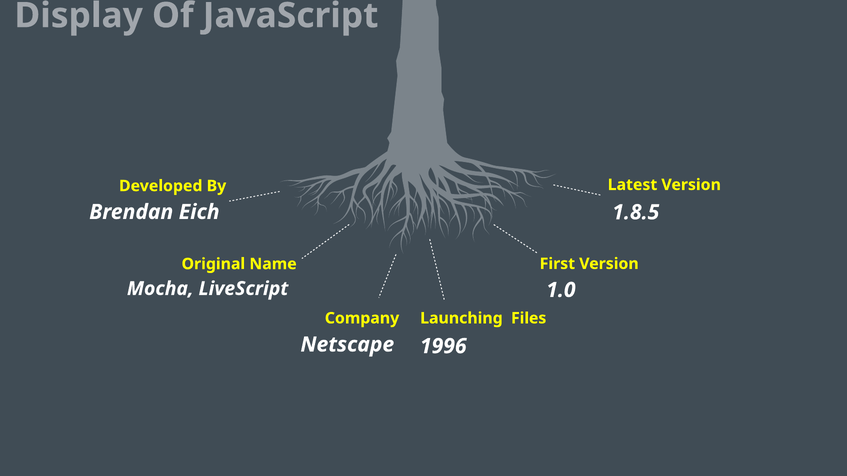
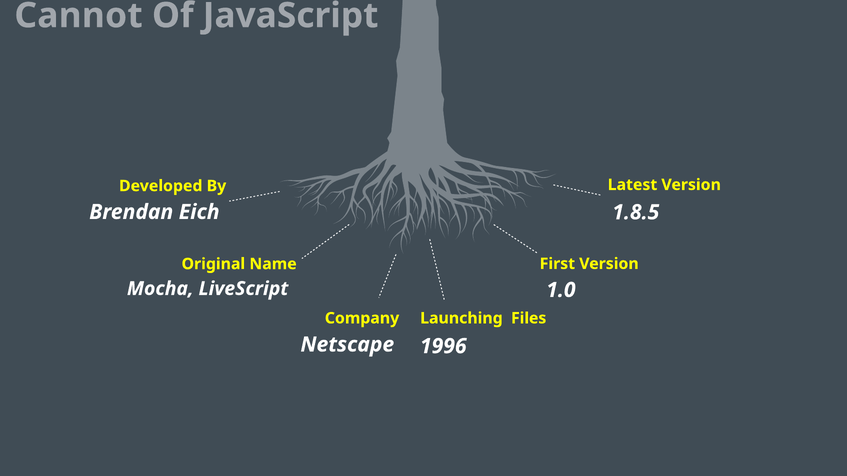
Display: Display -> Cannot
